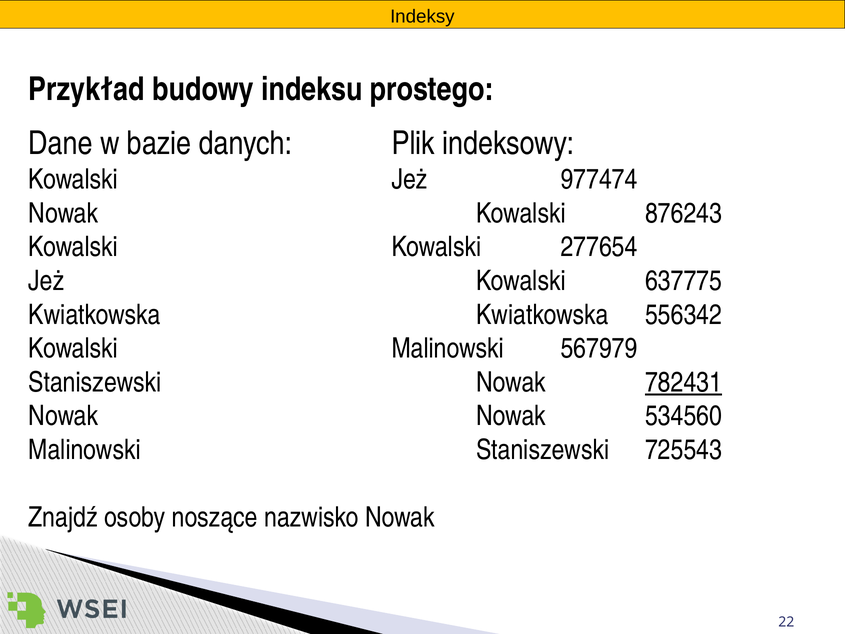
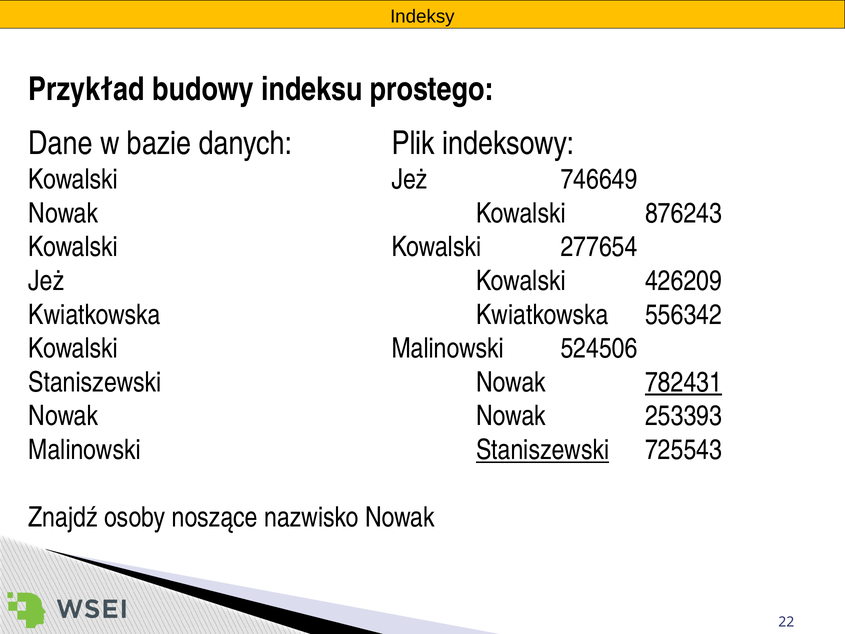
977474: 977474 -> 746649
637775: 637775 -> 426209
567979: 567979 -> 524506
534560: 534560 -> 253393
Staniszewski at (543, 450) underline: none -> present
